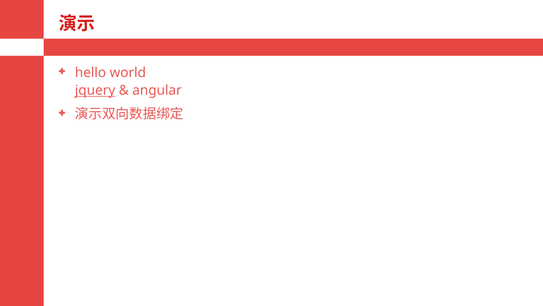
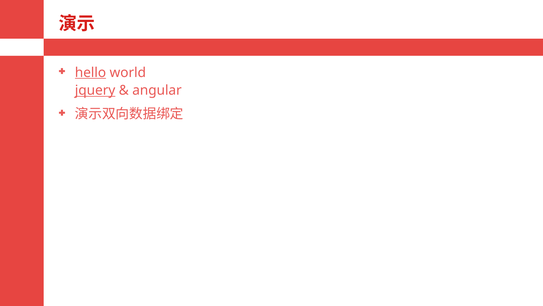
hello underline: none -> present
